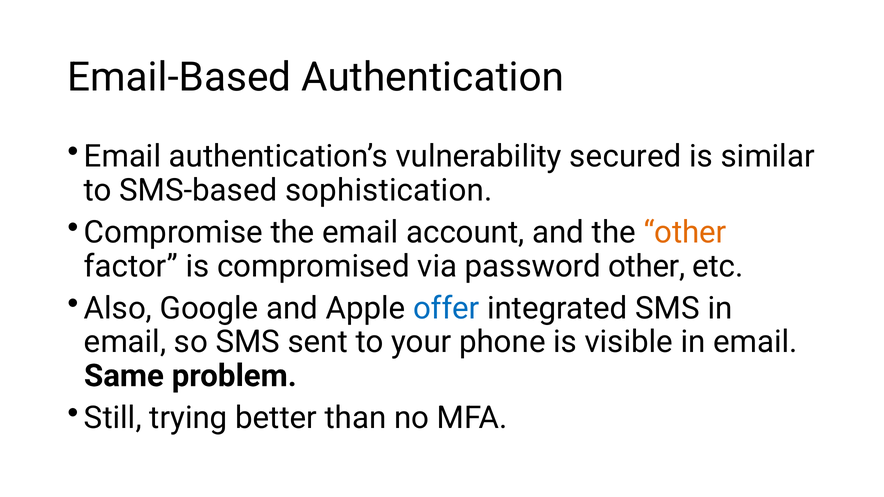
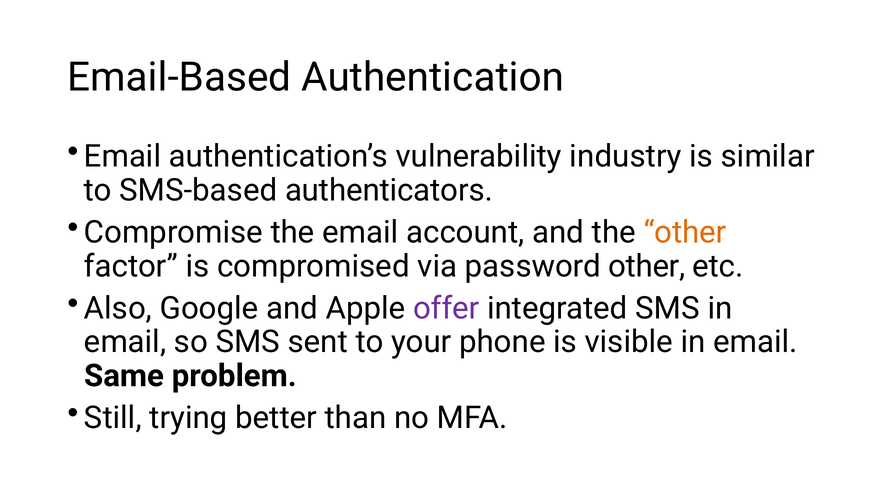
secured: secured -> industry
sophistication: sophistication -> authenticators
offer colour: blue -> purple
